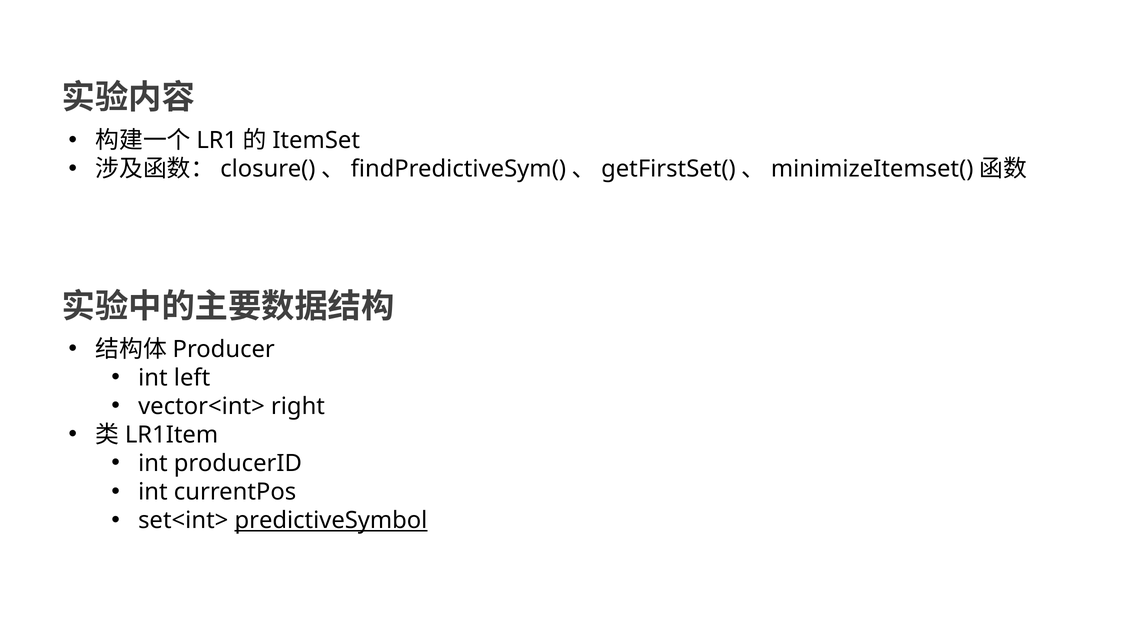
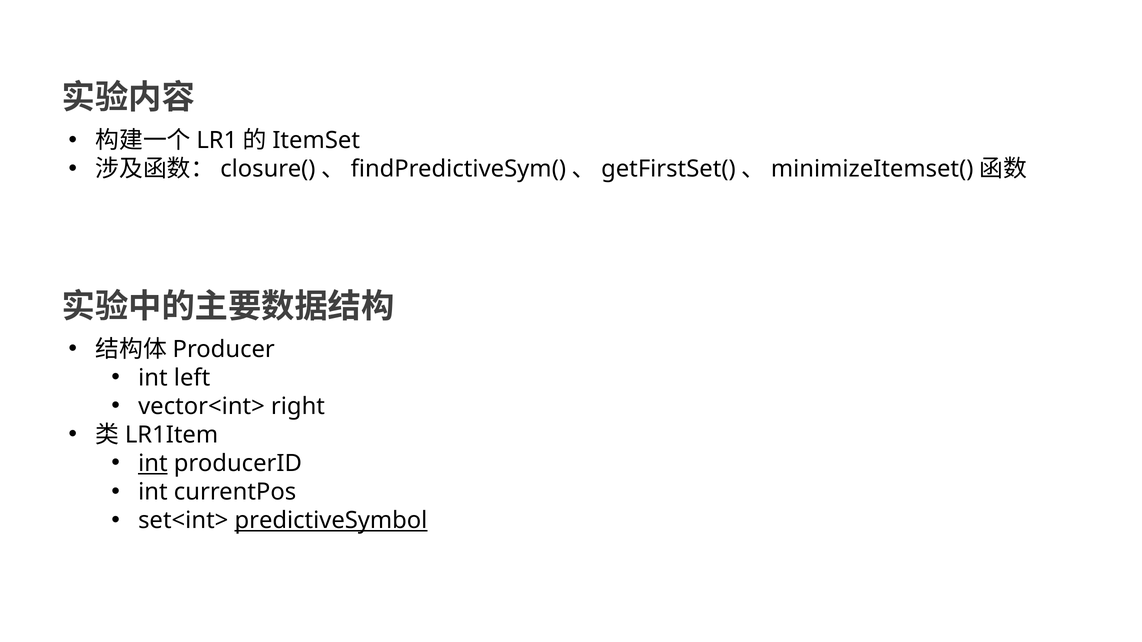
int at (153, 464) underline: none -> present
